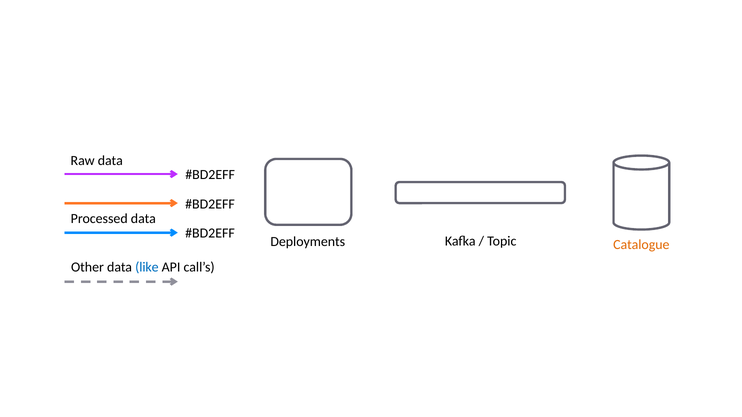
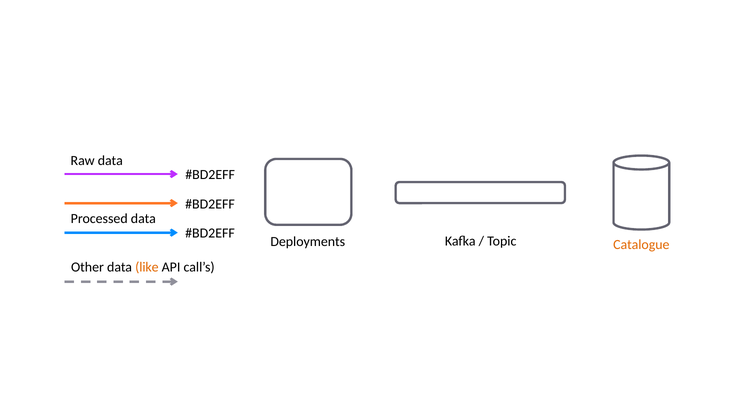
like colour: blue -> orange
